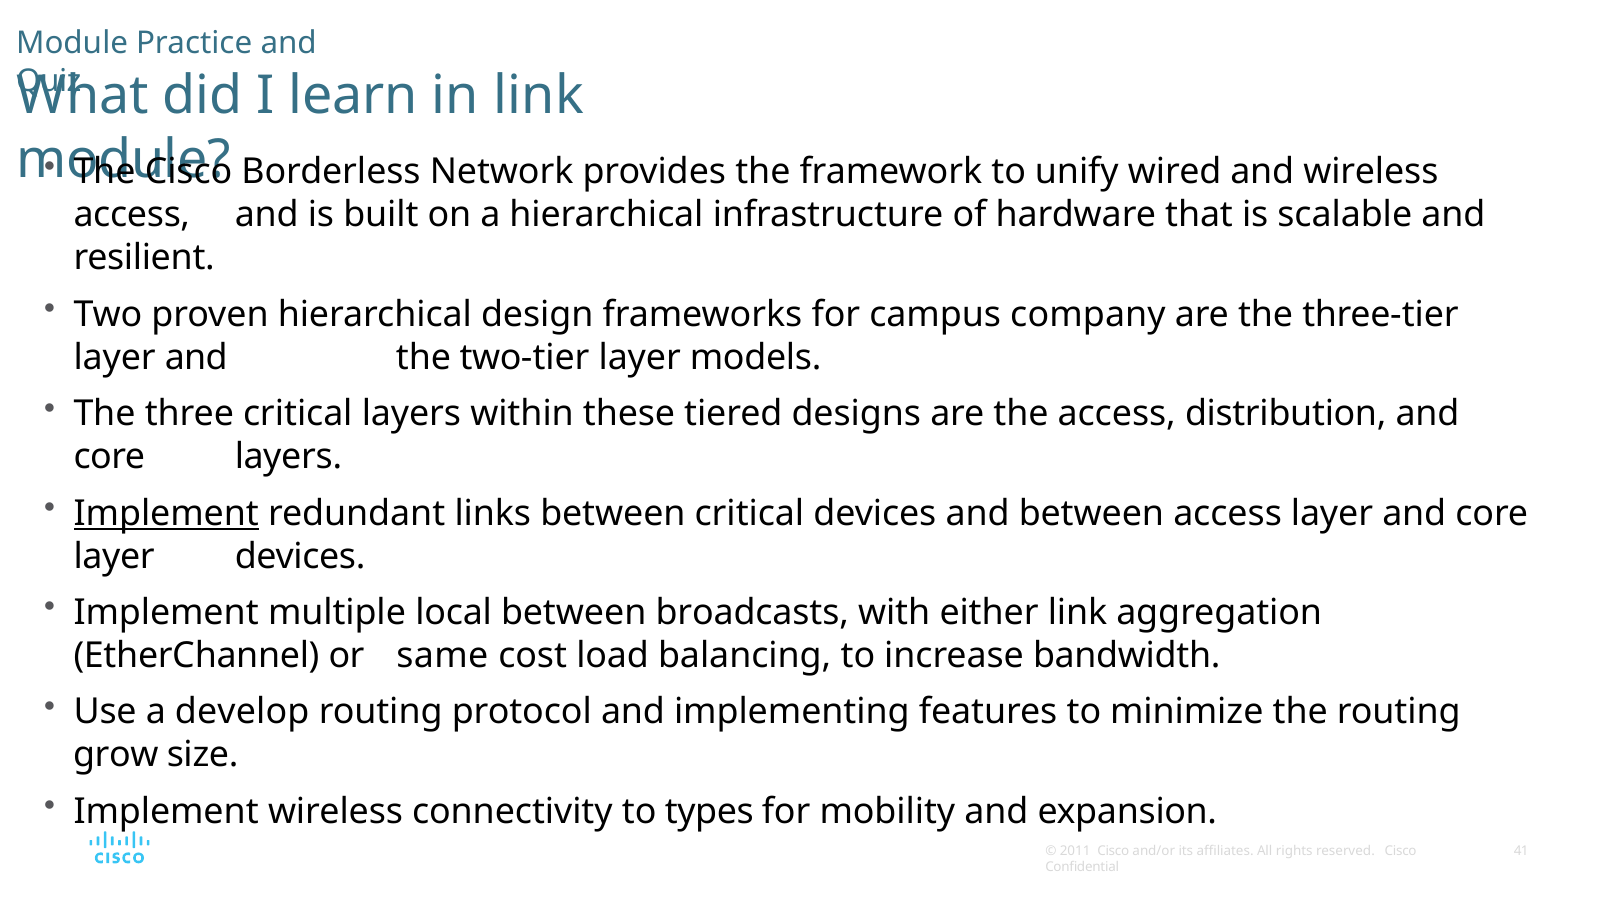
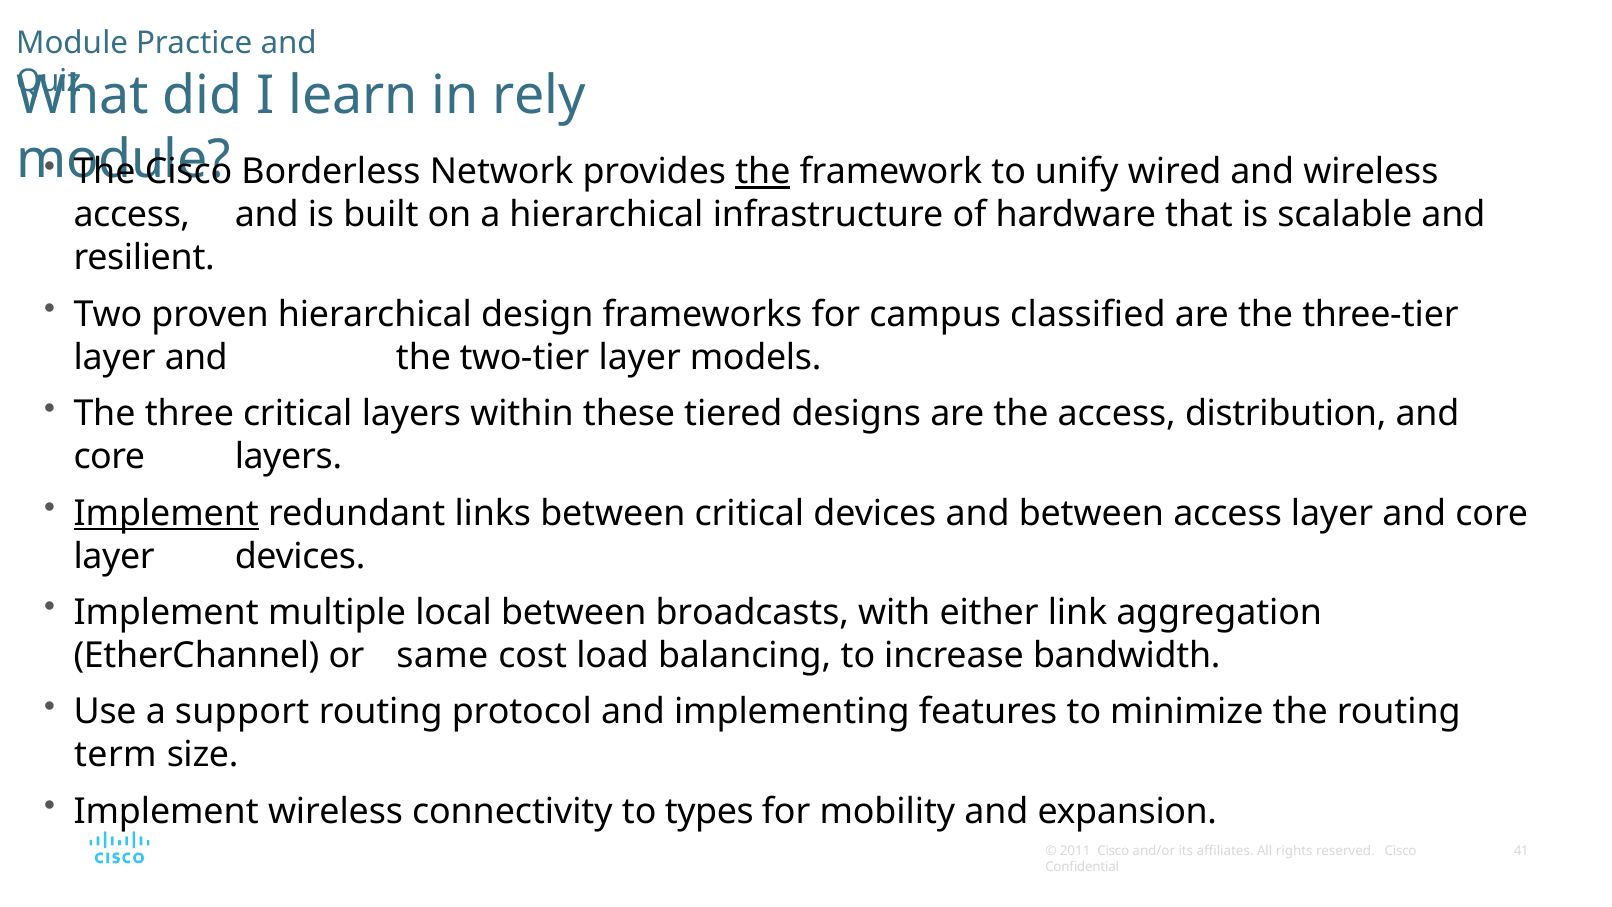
in link: link -> rely
the at (763, 172) underline: none -> present
company: company -> classified
develop: develop -> support
grow: grow -> term
